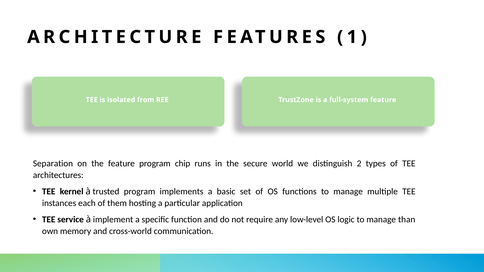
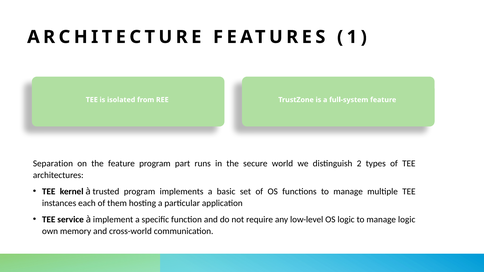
chip: chip -> part
manage than: than -> logic
